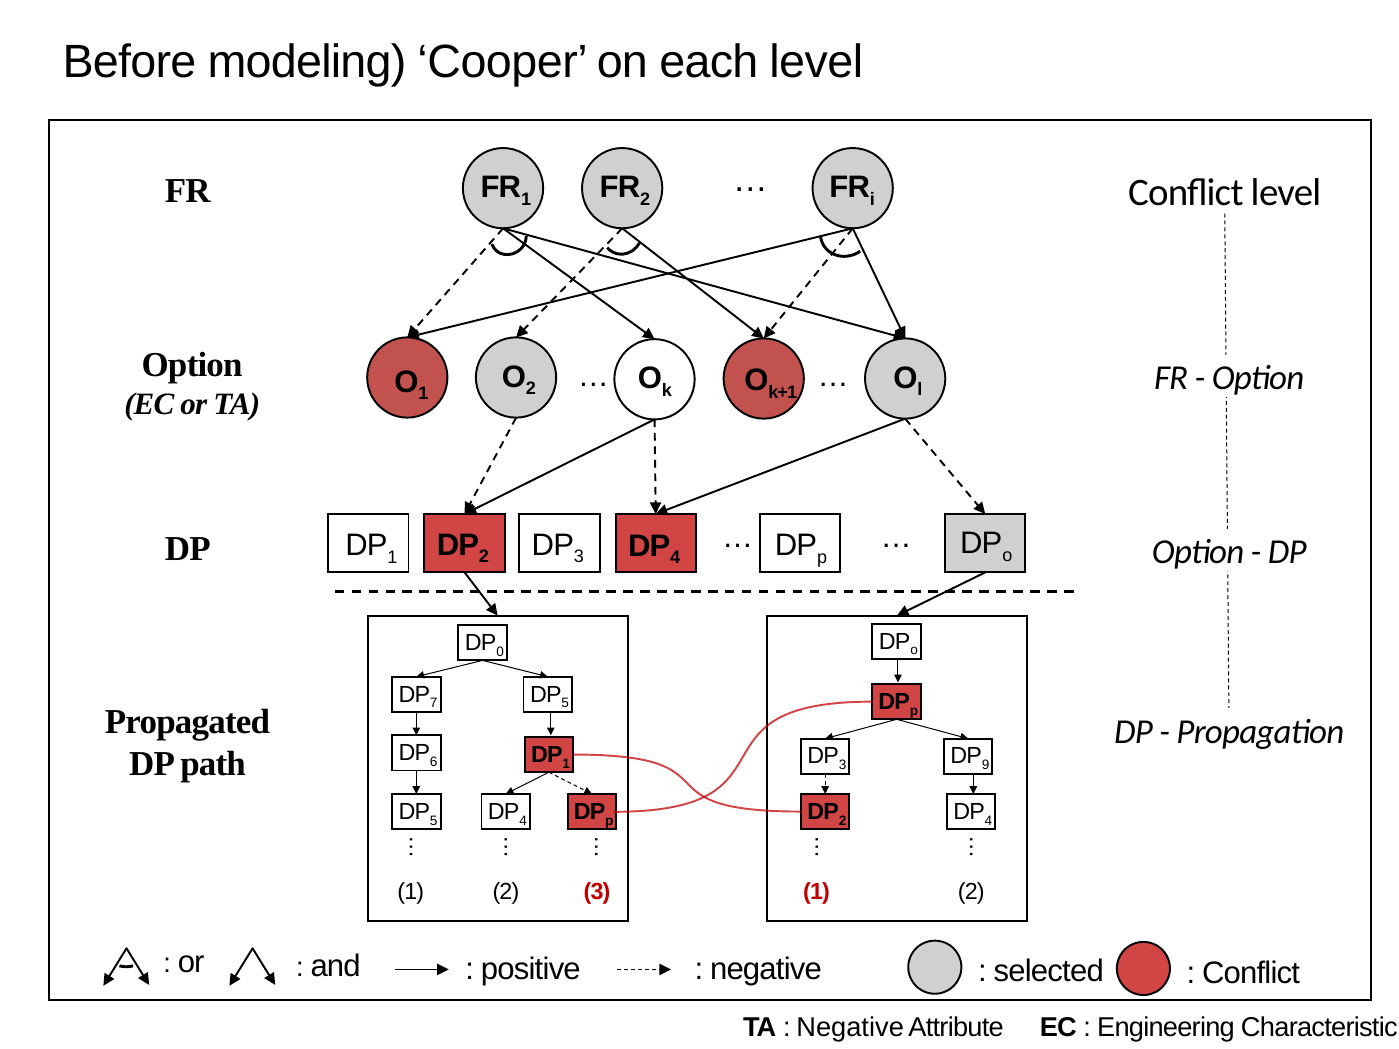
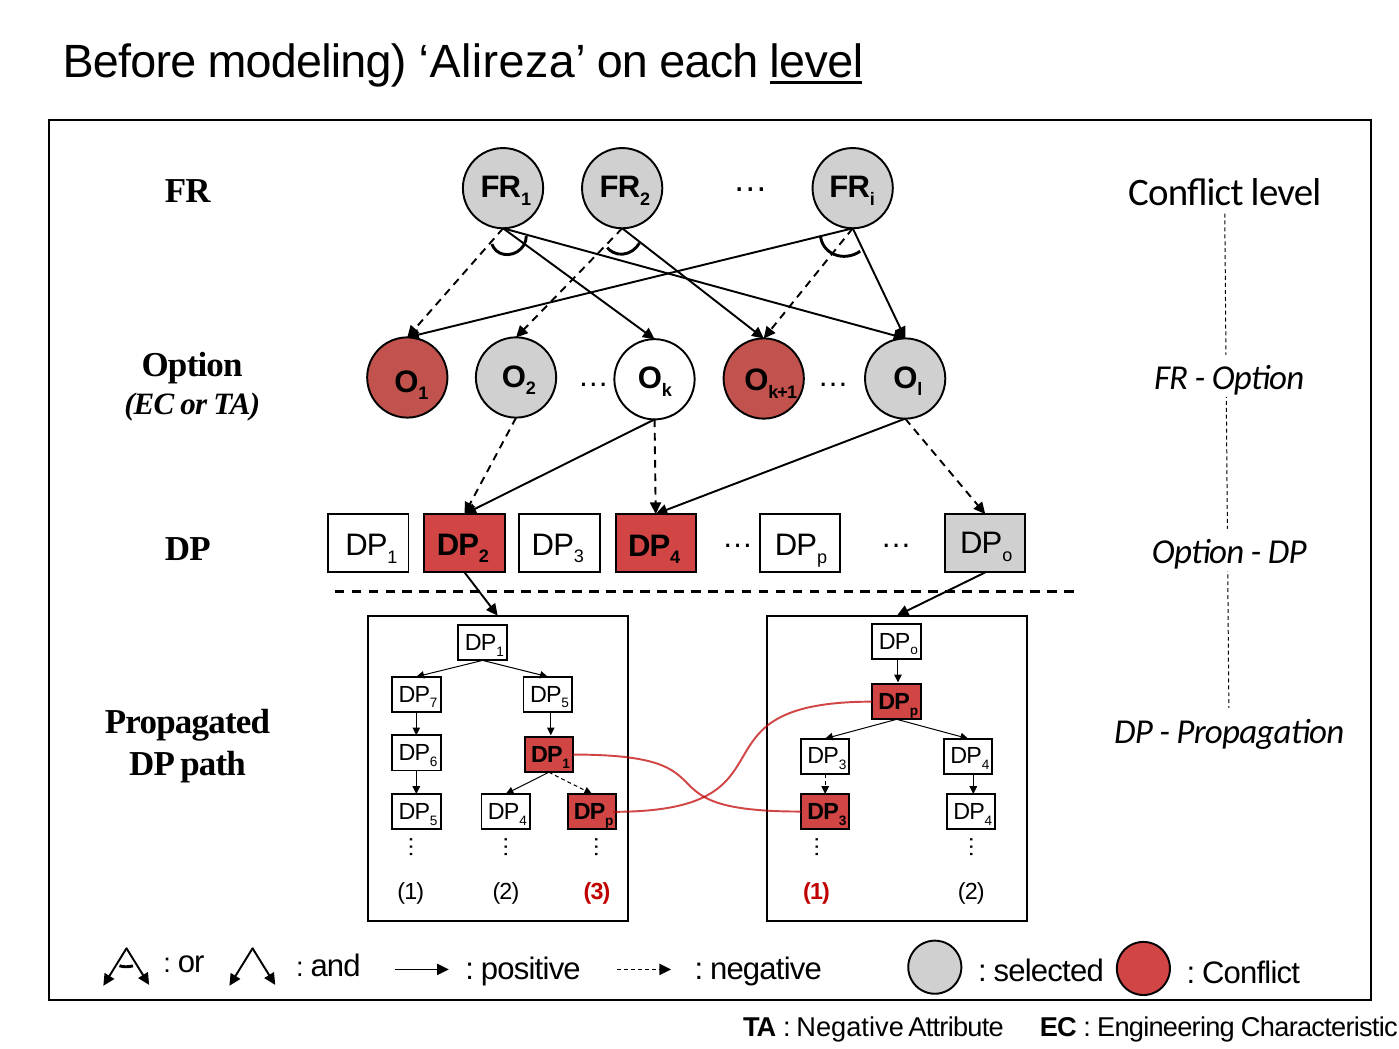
Cooper: Cooper -> Alireza
level at (816, 62) underline: none -> present
0 at (500, 652): 0 -> 1
9 at (986, 765): 9 -> 4
2 at (843, 821): 2 -> 3
